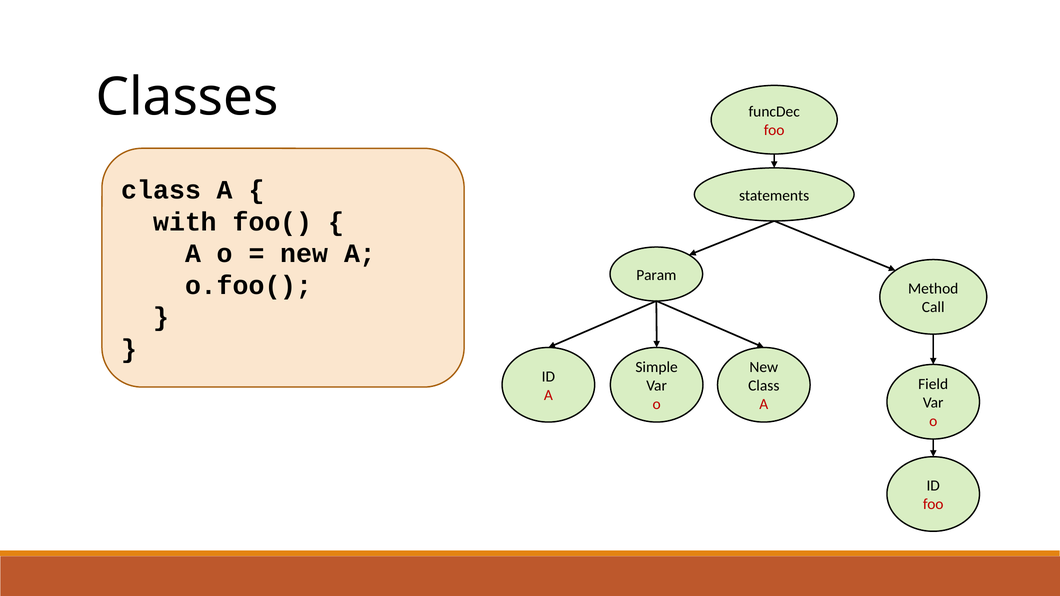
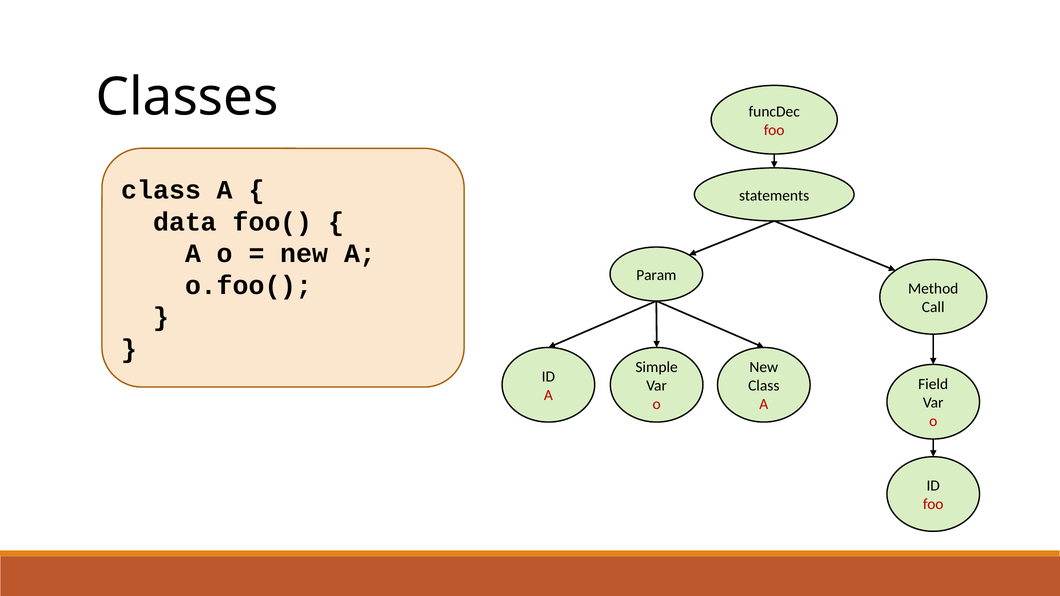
with: with -> data
